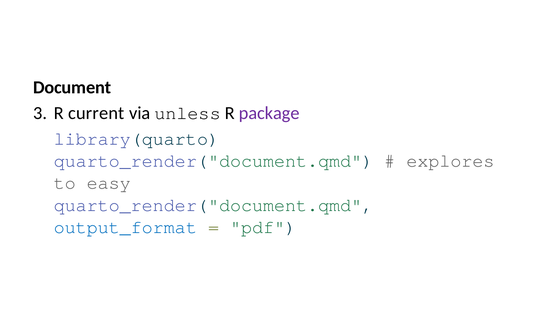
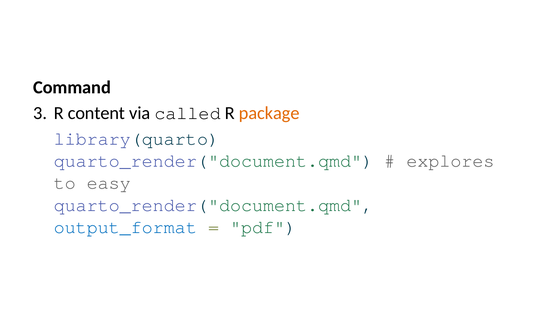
Document: Document -> Command
current: current -> content
unless: unless -> called
package colour: purple -> orange
